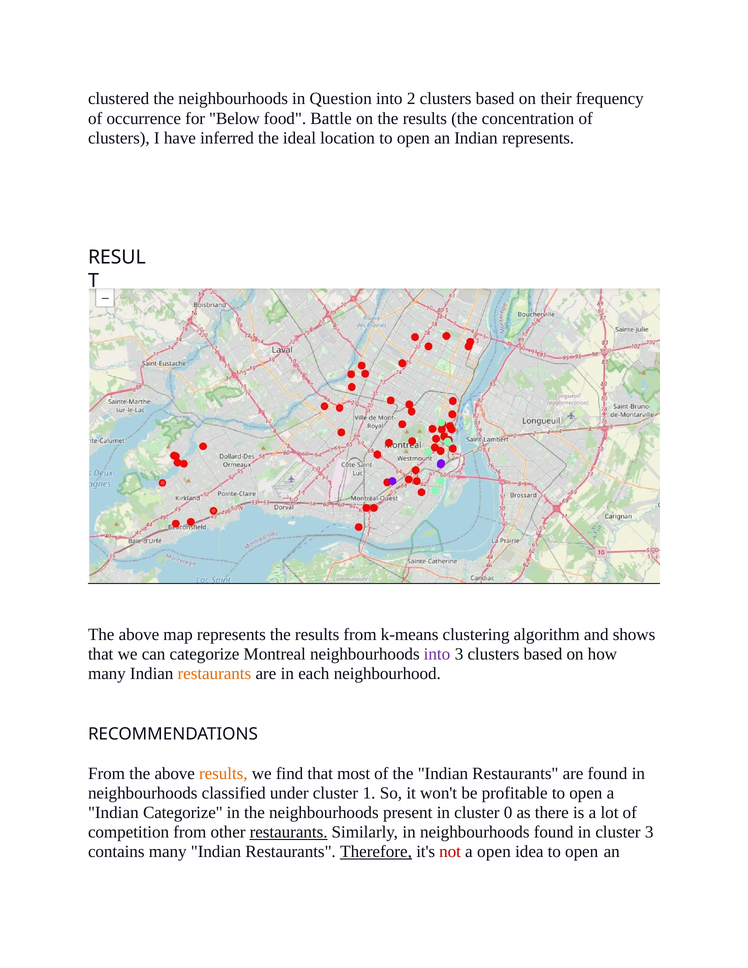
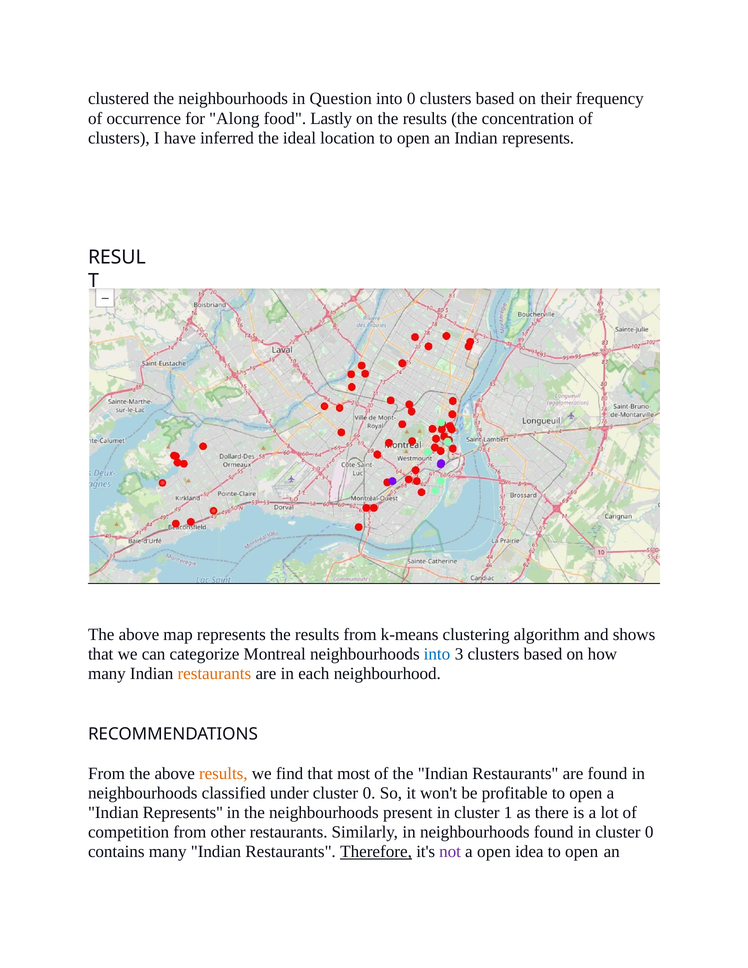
into 2: 2 -> 0
Below: Below -> Along
Battle: Battle -> Lastly
into at (437, 654) colour: purple -> blue
under cluster 1: 1 -> 0
Categorize at (183, 812): Categorize -> Represents
0: 0 -> 1
restaurants at (289, 832) underline: present -> none
in cluster 3: 3 -> 0
not colour: red -> purple
